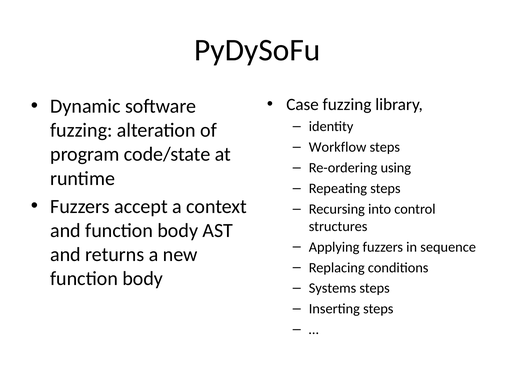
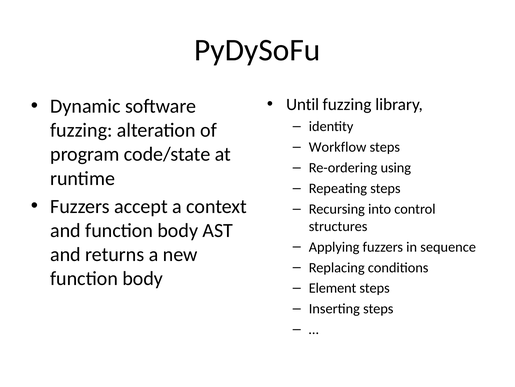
Case: Case -> Until
Systems: Systems -> Element
